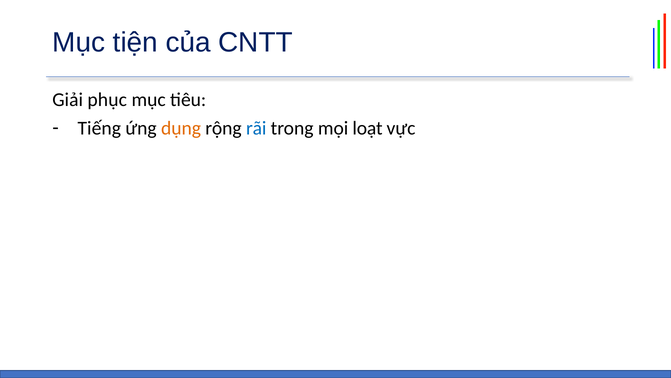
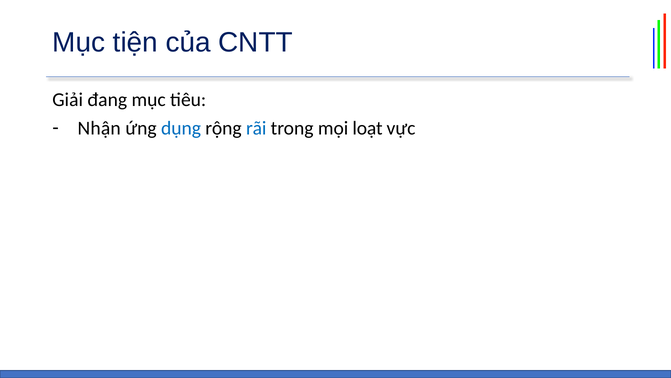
phục: phục -> đang
Tiếng: Tiếng -> Nhận
dụng colour: orange -> blue
